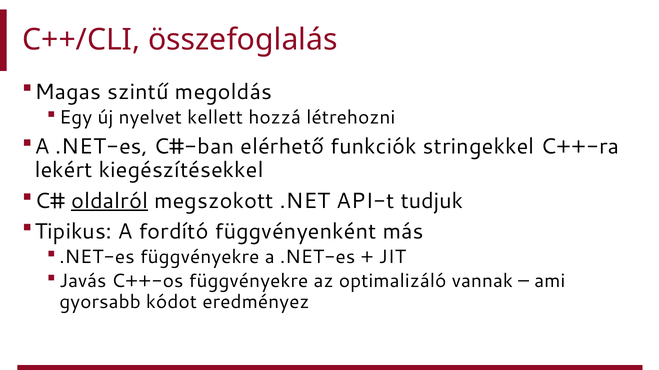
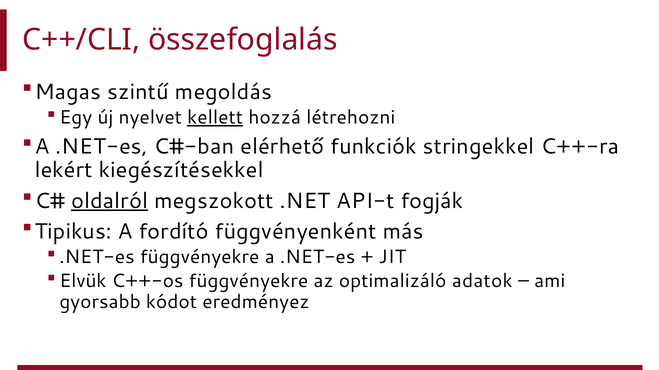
kellett underline: none -> present
tudjuk: tudjuk -> fogják
Javás: Javás -> Elvük
vannak: vannak -> adatok
